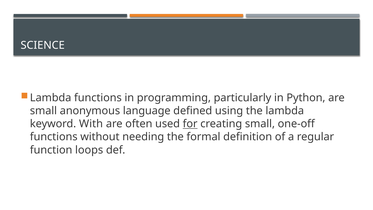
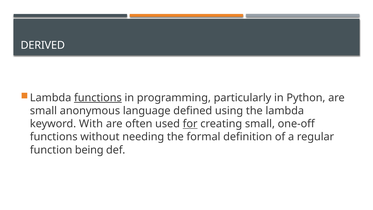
SCIENCE: SCIENCE -> DERIVED
functions at (98, 98) underline: none -> present
loops: loops -> being
